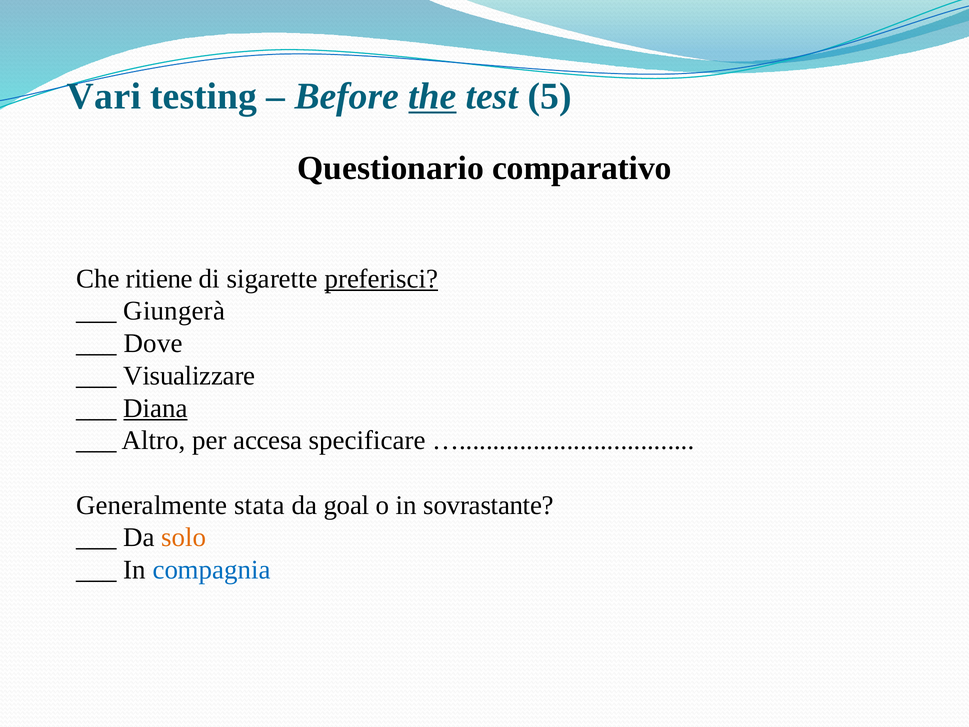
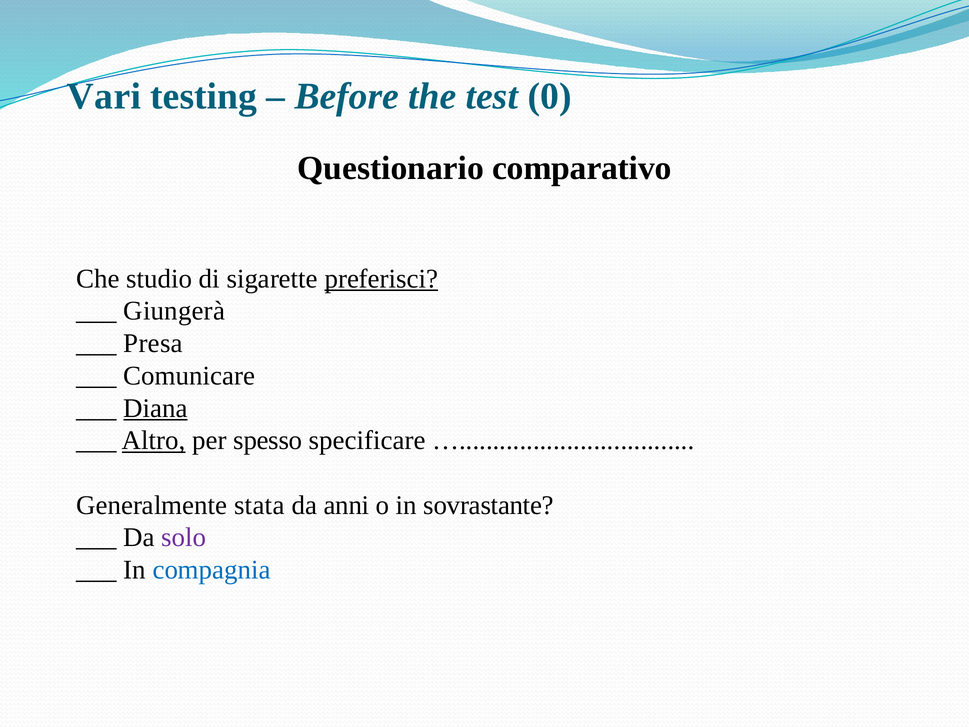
the underline: present -> none
5: 5 -> 0
ritiene: ritiene -> studio
Dove: Dove -> Presa
Visualizzare: Visualizzare -> Comunicare
Altro underline: none -> present
accesa: accesa -> spesso
goal: goal -> anni
solo colour: orange -> purple
